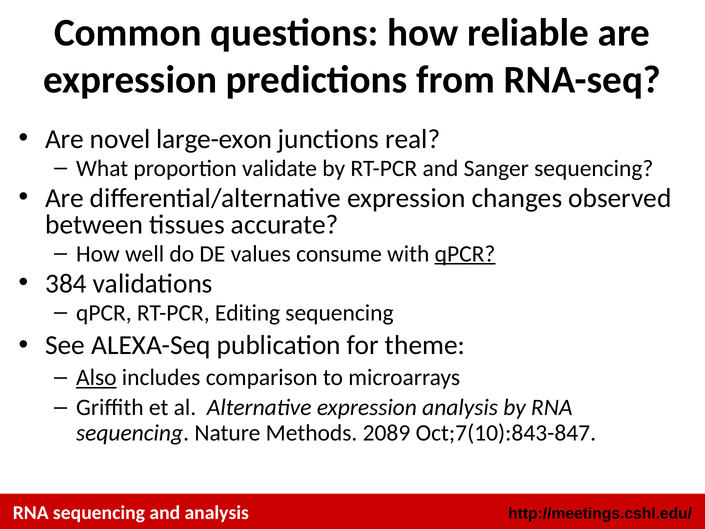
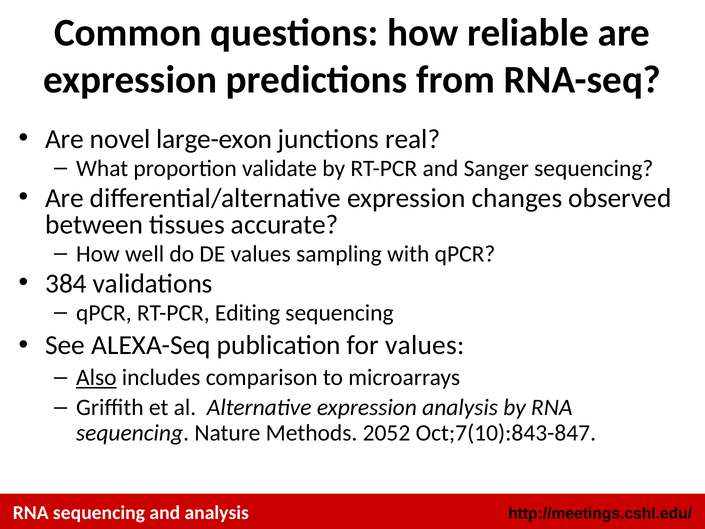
consume: consume -> sampling
qPCR at (465, 254) underline: present -> none
for theme: theme -> values
2089: 2089 -> 2052
